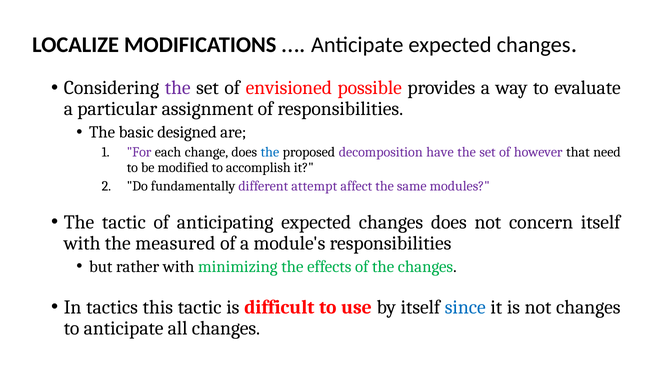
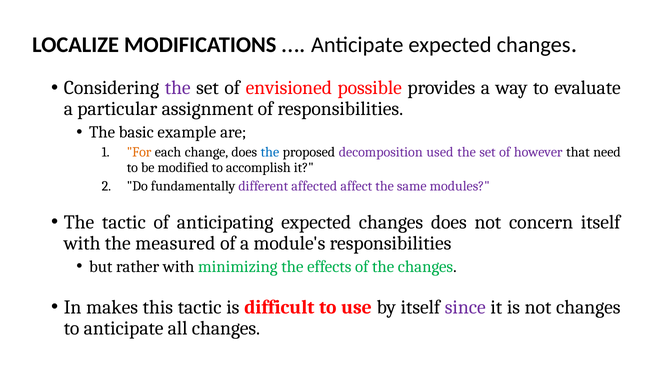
designed: designed -> example
For colour: purple -> orange
have: have -> used
attempt: attempt -> affected
tactics: tactics -> makes
since colour: blue -> purple
